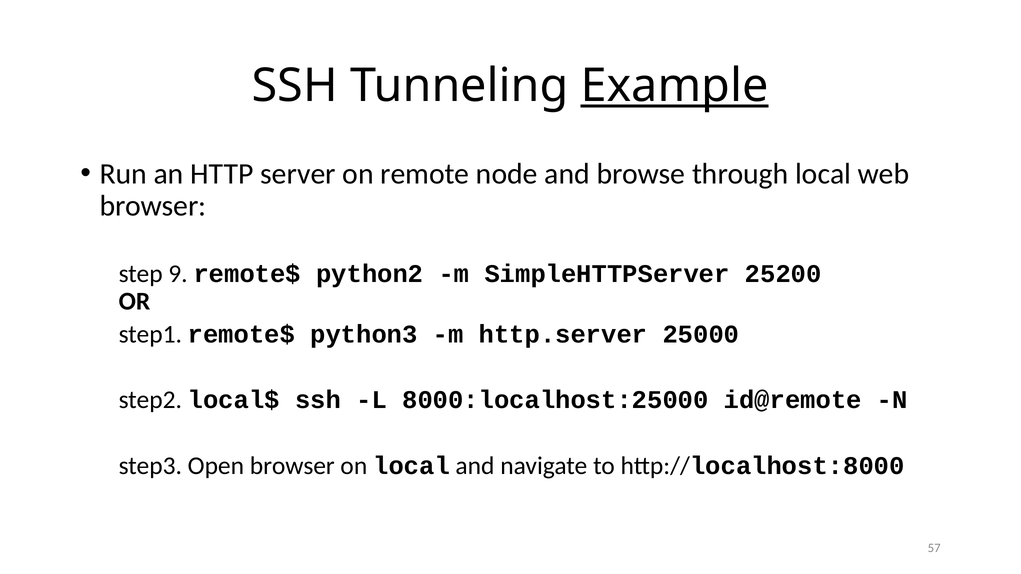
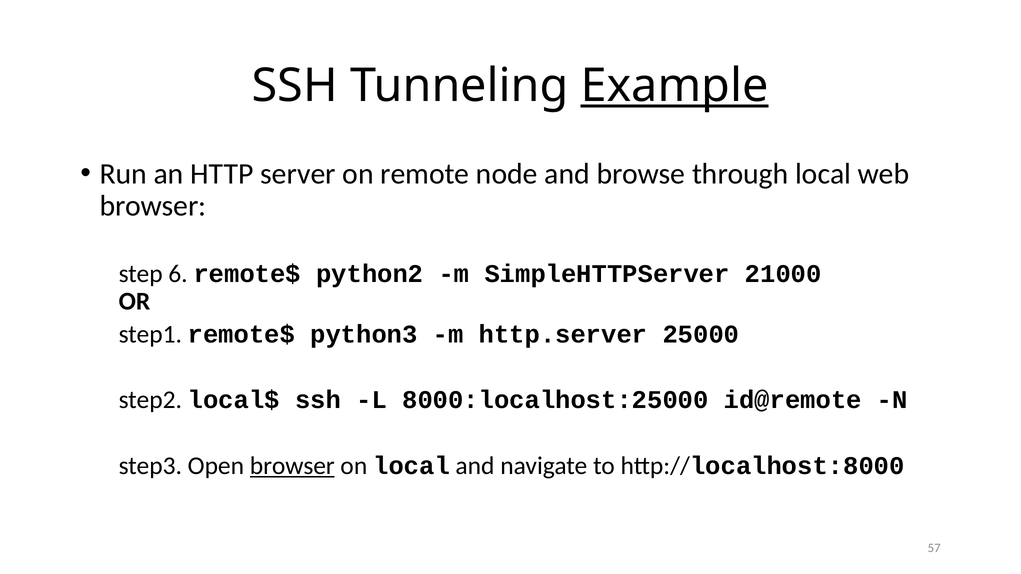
9: 9 -> 6
25200: 25200 -> 21000
browser at (292, 466) underline: none -> present
